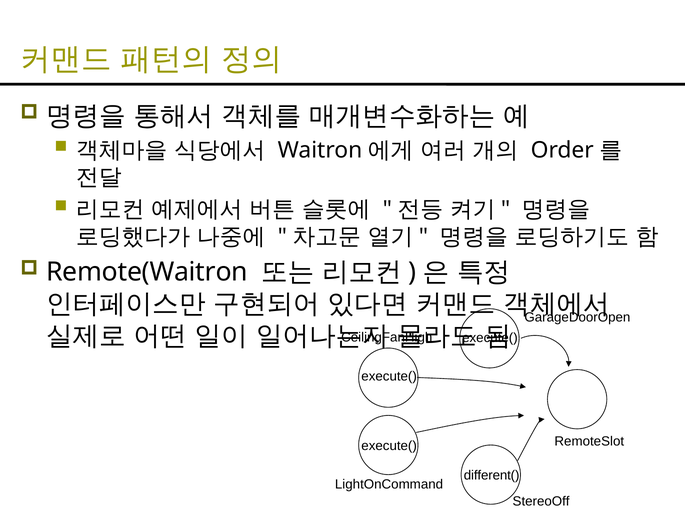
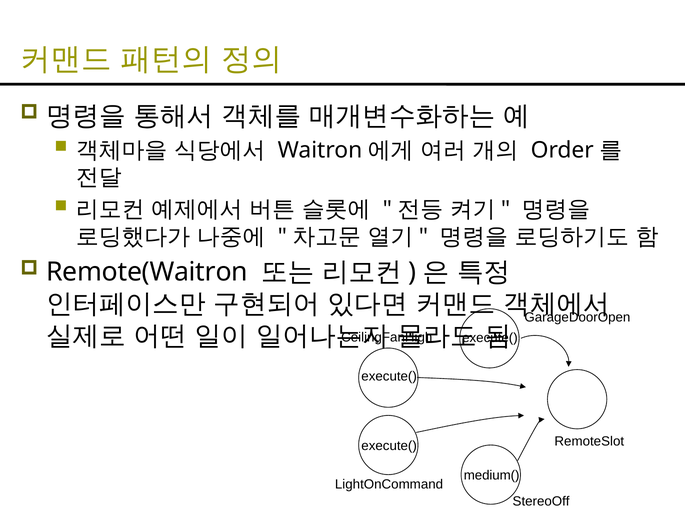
different(: different( -> medium(
